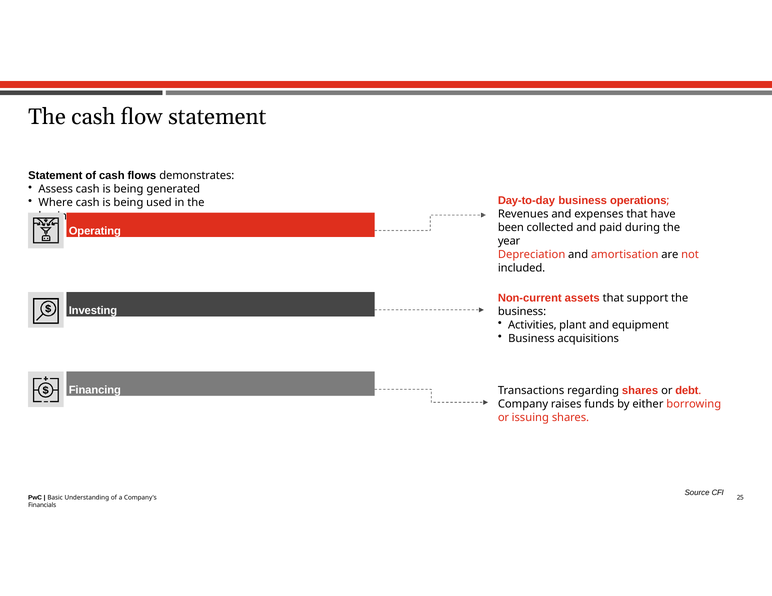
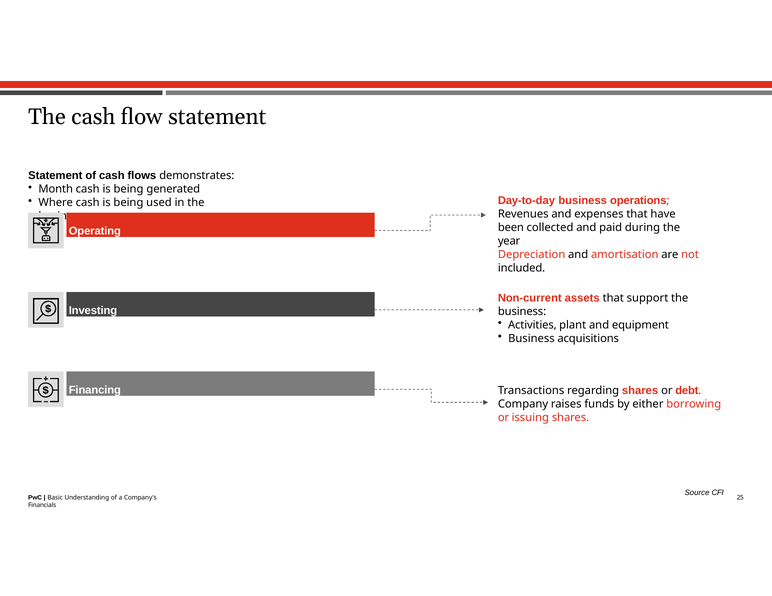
Assess: Assess -> Month
